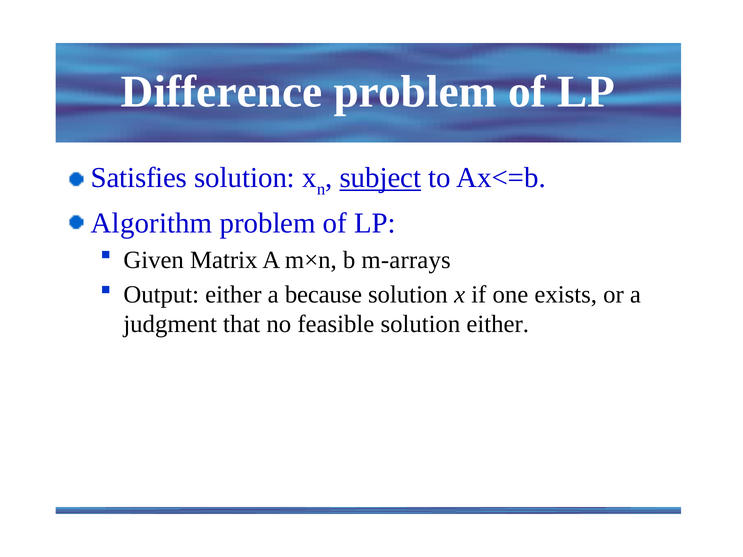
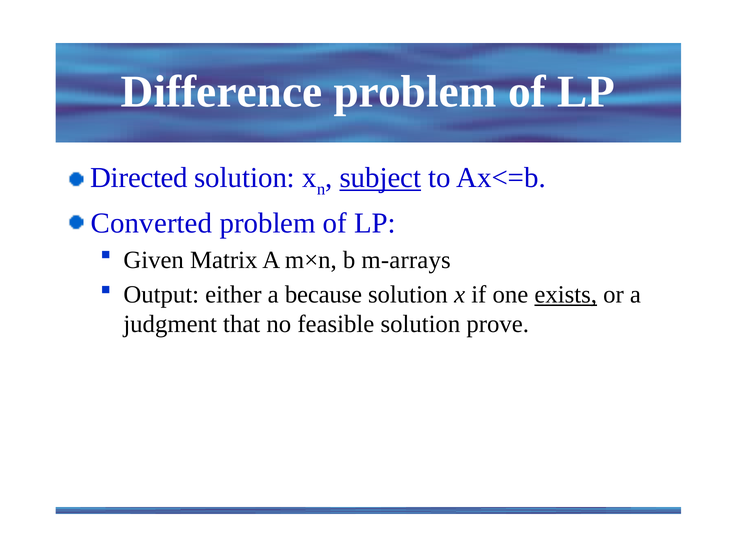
Satisfies: Satisfies -> Directed
Algorithm: Algorithm -> Converted
exists underline: none -> present
solution either: either -> prove
